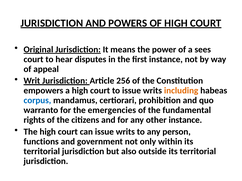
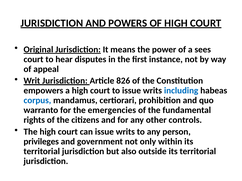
256: 256 -> 826
including colour: orange -> blue
other instance: instance -> controls
functions: functions -> privileges
